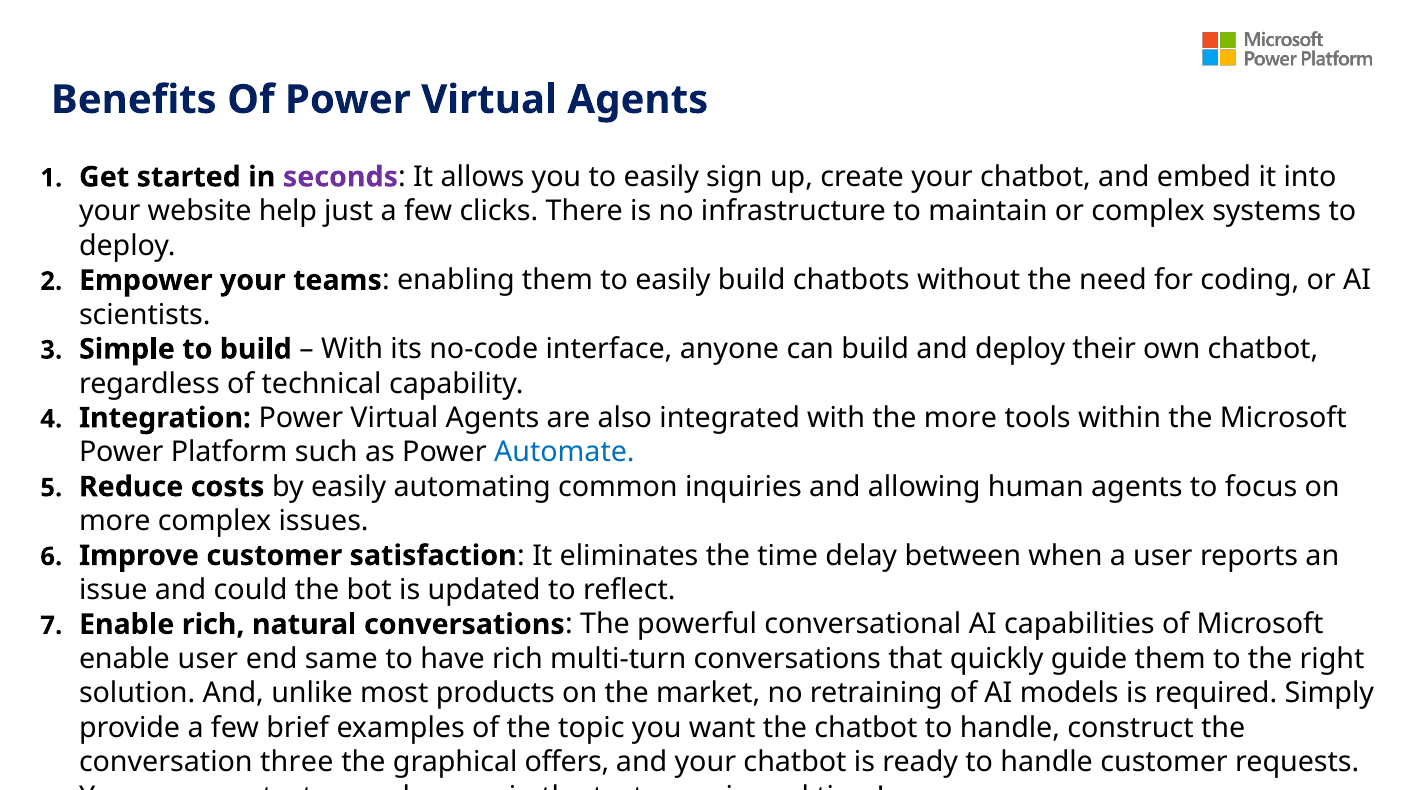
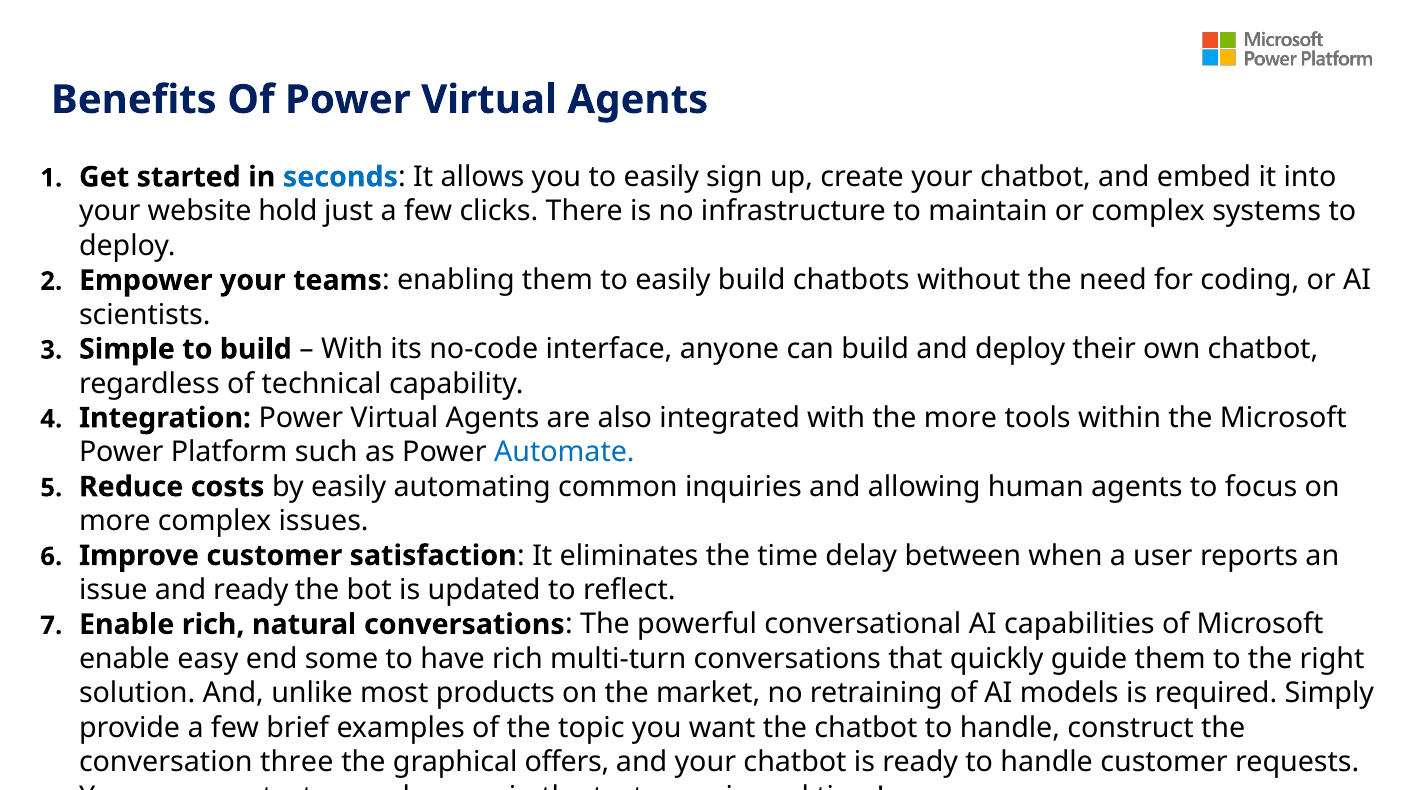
seconds colour: purple -> blue
help: help -> hold
and could: could -> ready
enable user: user -> easy
same: same -> some
